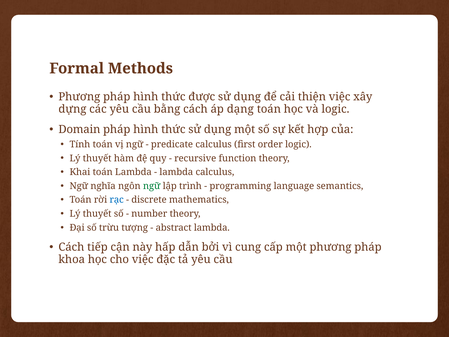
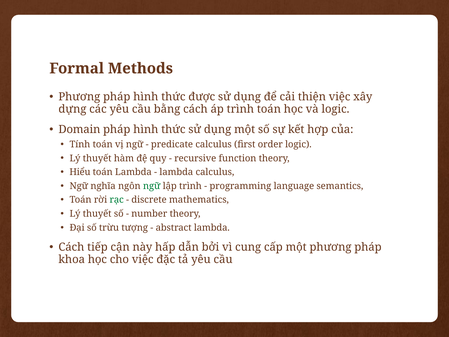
áp dạng: dạng -> trình
Khai: Khai -> Hiểu
rạc colour: blue -> green
